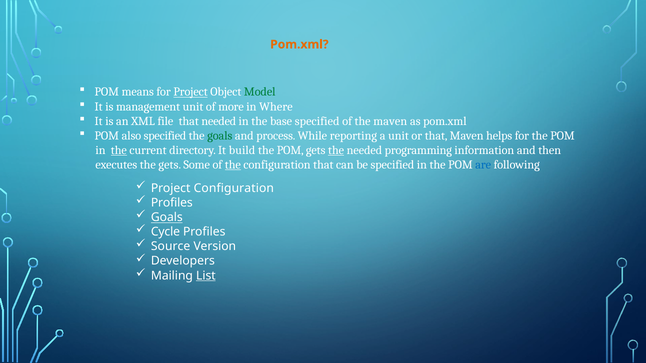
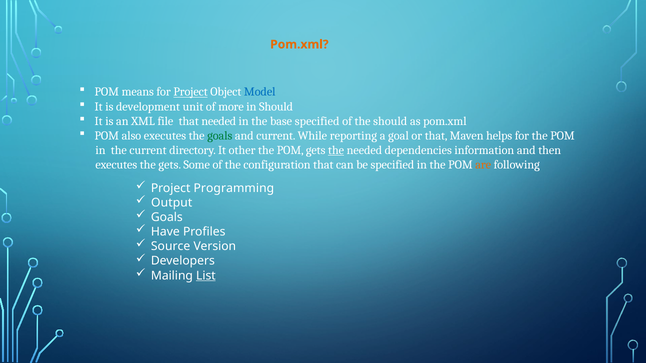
Model colour: green -> blue
management: management -> development
in Where: Where -> Should
the maven: maven -> should
also specified: specified -> executes
and process: process -> current
a unit: unit -> goal
the at (119, 150) underline: present -> none
build: build -> other
programming: programming -> dependencies
the at (233, 165) underline: present -> none
are colour: blue -> orange
Project Configuration: Configuration -> Programming
Profiles at (172, 203): Profiles -> Output
Goals at (167, 218) underline: present -> none
Cycle: Cycle -> Have
